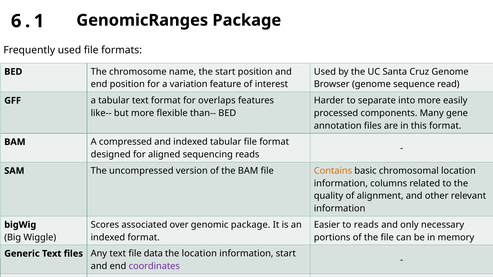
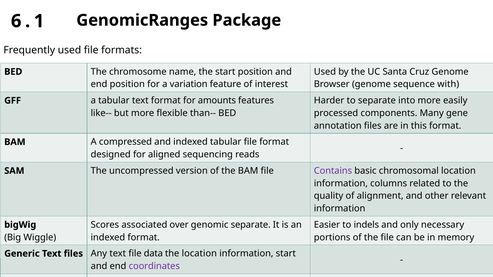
read: read -> with
overlaps: overlaps -> amounts
Contains colour: orange -> purple
genomic package: package -> separate
to reads: reads -> indels
